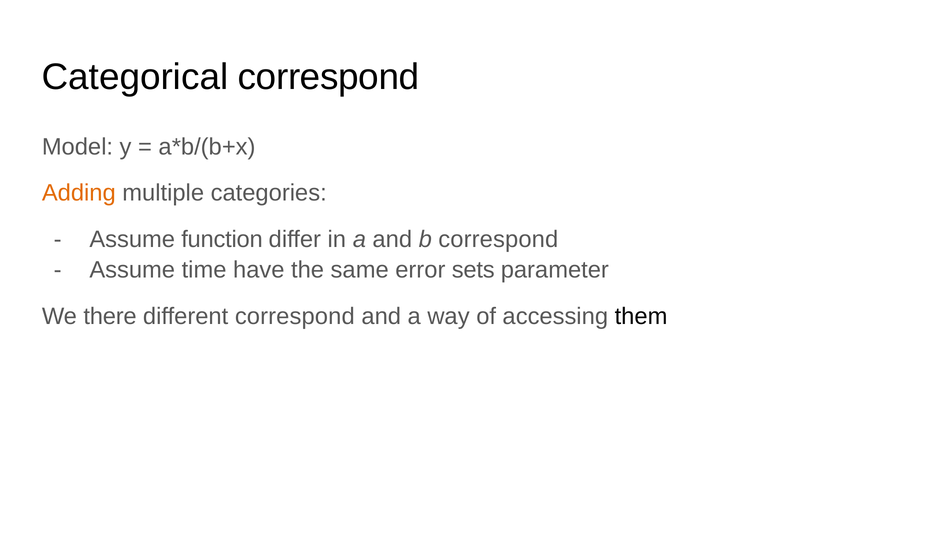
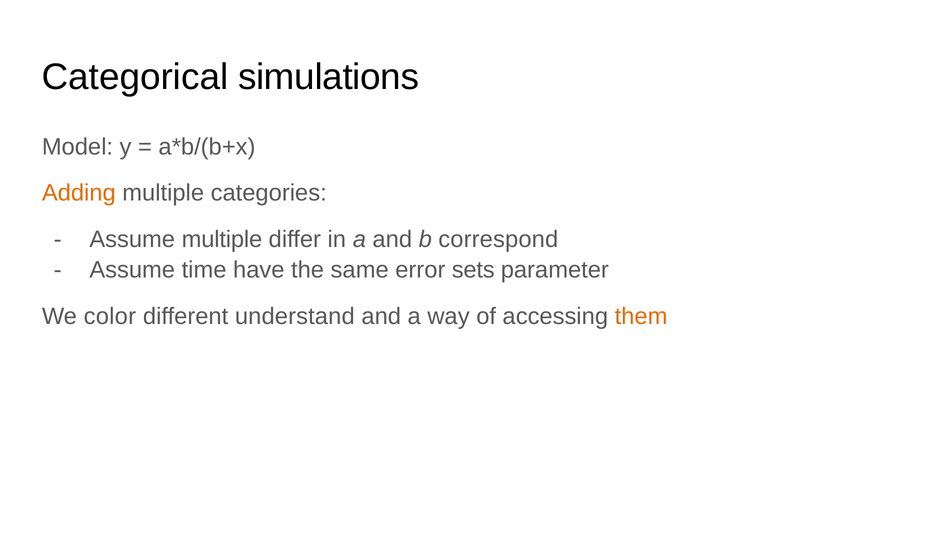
Categorical correspond: correspond -> simulations
Assume function: function -> multiple
there: there -> color
different correspond: correspond -> understand
them colour: black -> orange
